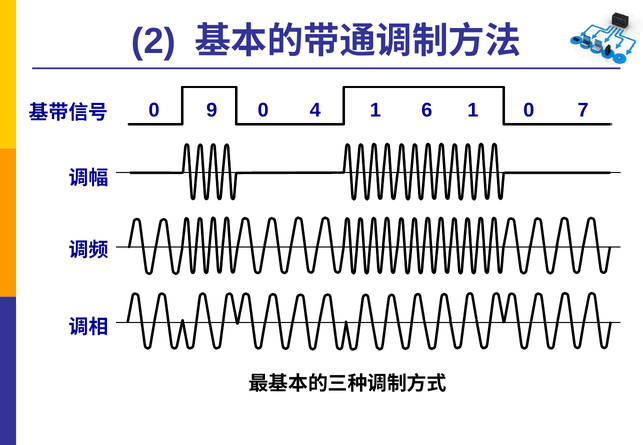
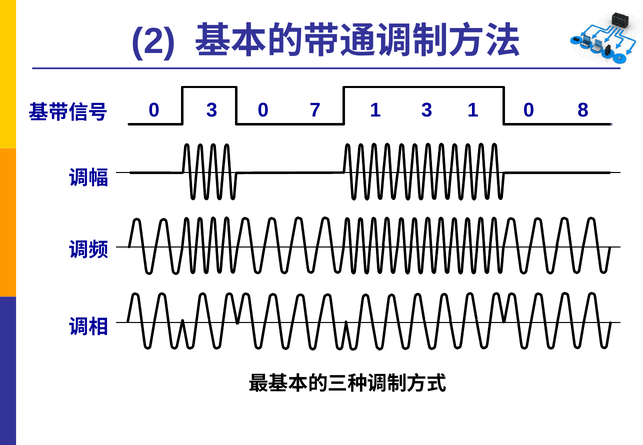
0 9: 9 -> 3
4: 4 -> 7
1 6: 6 -> 3
7: 7 -> 8
